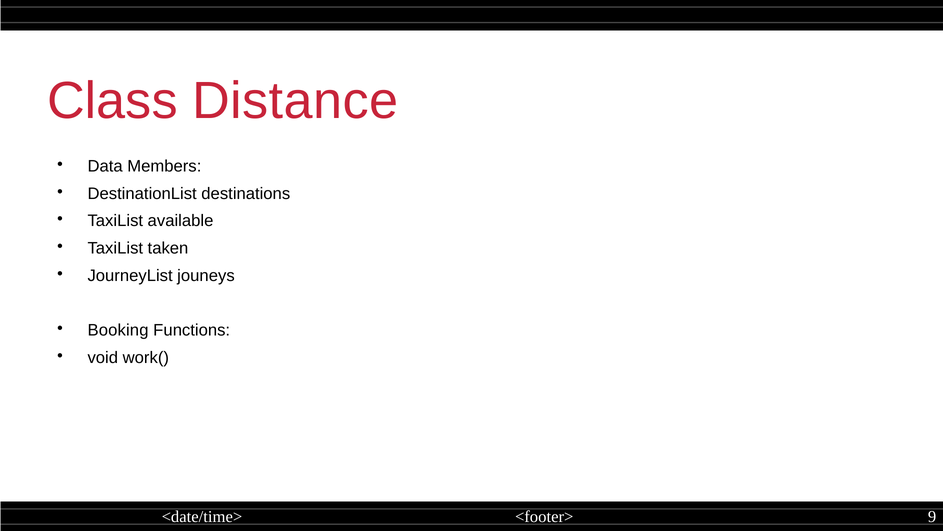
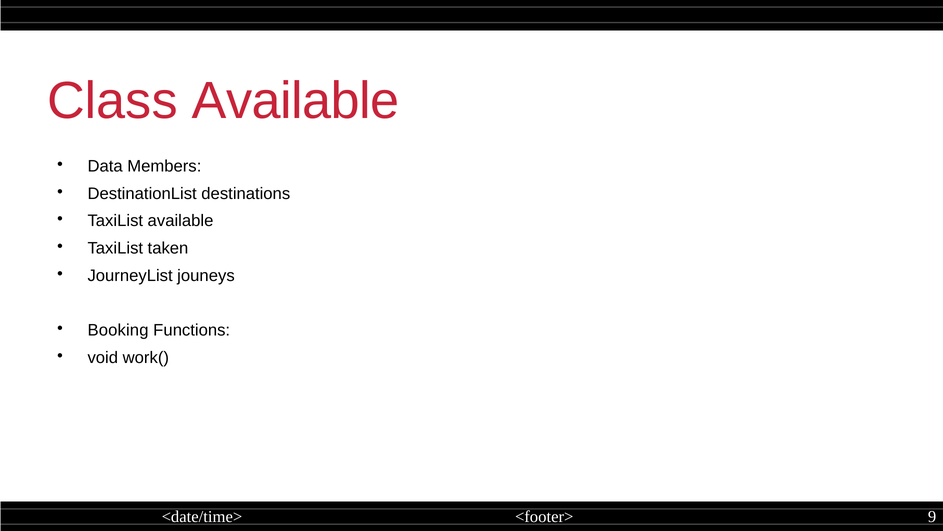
Class Distance: Distance -> Available
